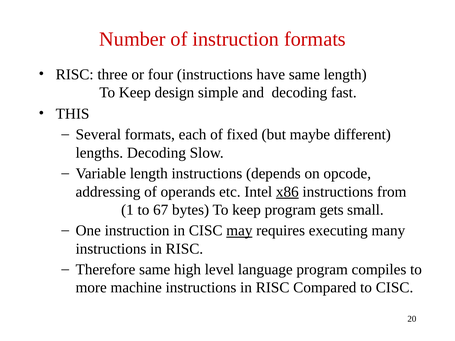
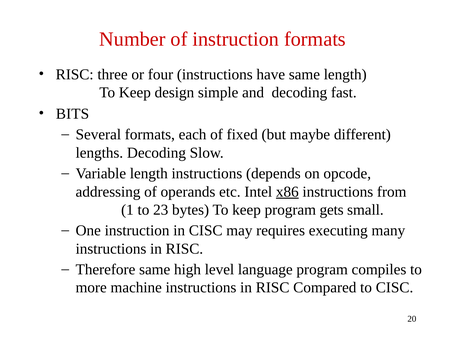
THIS: THIS -> BITS
67: 67 -> 23
may underline: present -> none
